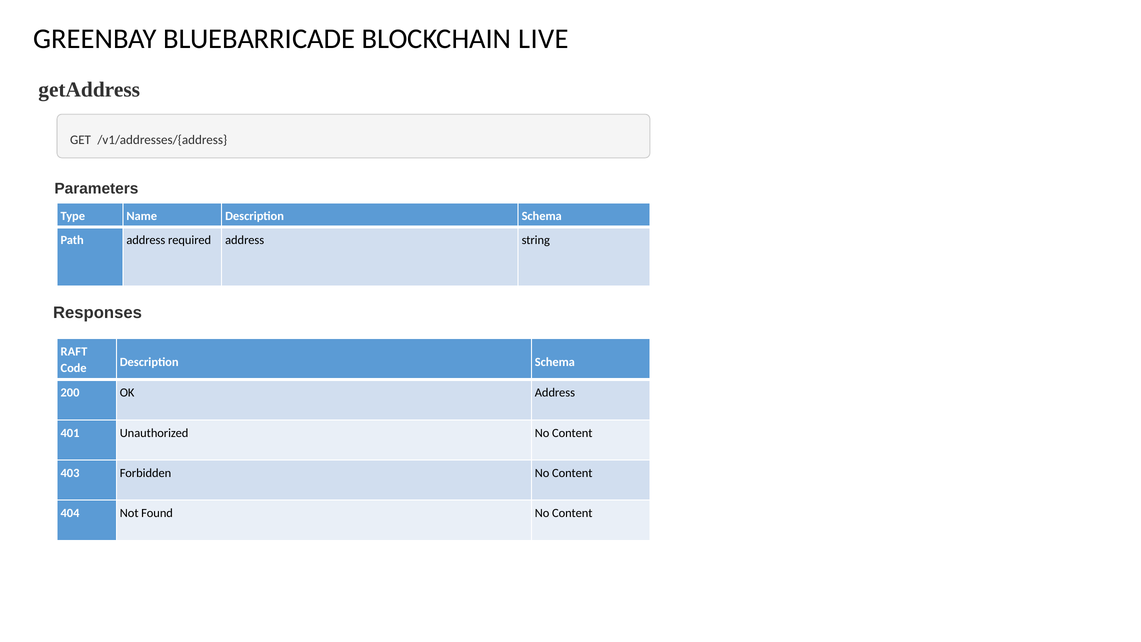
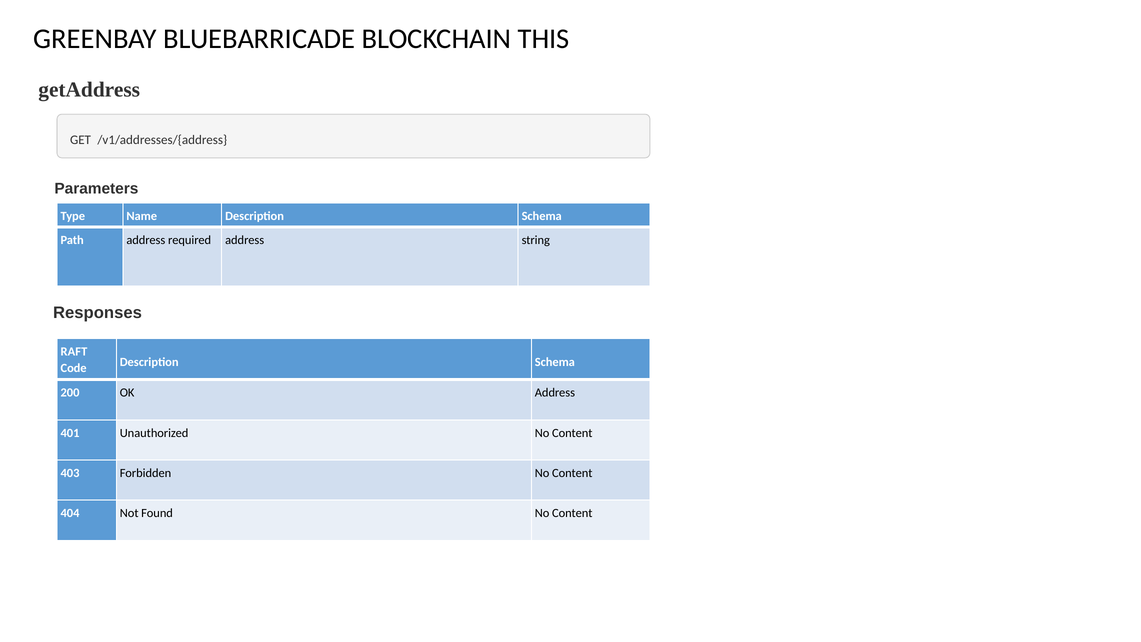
LIVE: LIVE -> THIS
